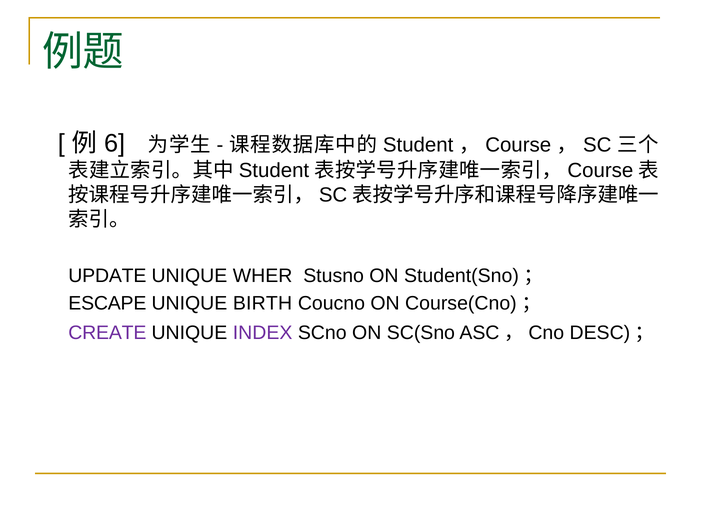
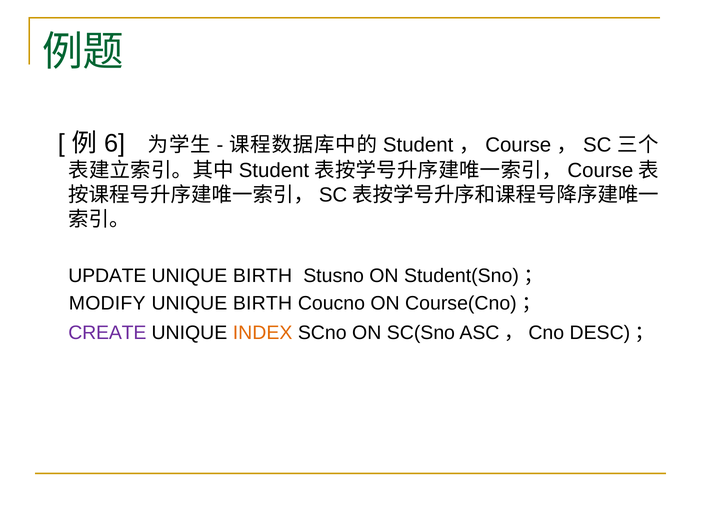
WHER at (263, 276): WHER -> BIRTH
ESCAPE: ESCAPE -> MODIFY
INDEX colour: purple -> orange
